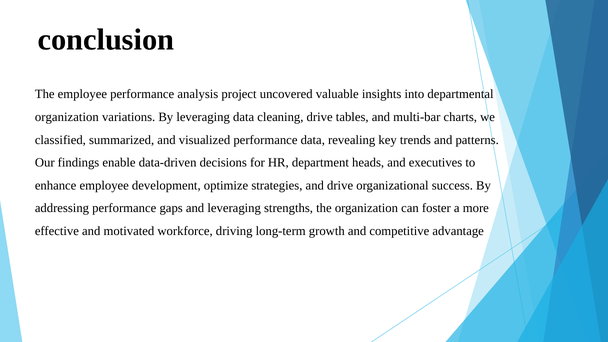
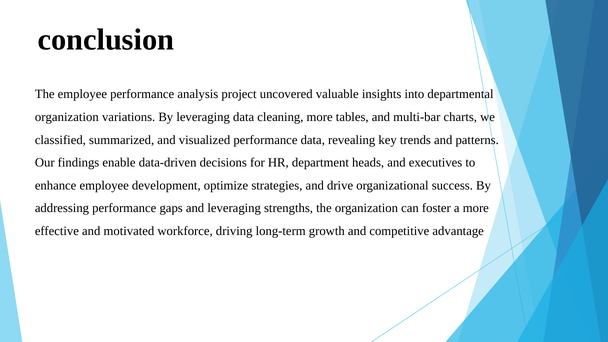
cleaning drive: drive -> more
